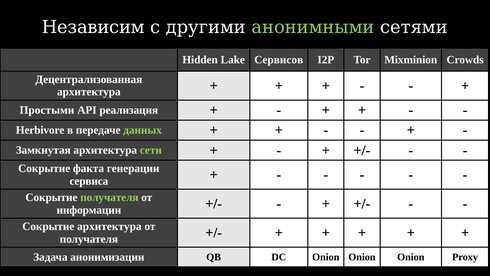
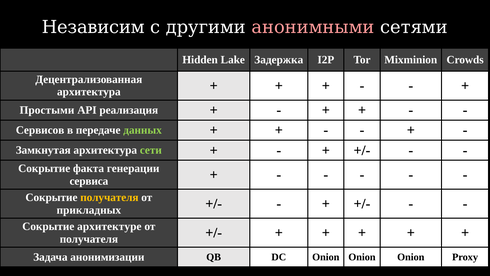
анонимными colour: light green -> pink
Сервисов: Сервисов -> Задержка
Herbivore: Herbivore -> Сервисов
получателя at (109, 197) colour: light green -> yellow
информации: информации -> прикладных
Сокрытие архитектура: архитектура -> архитектуре
